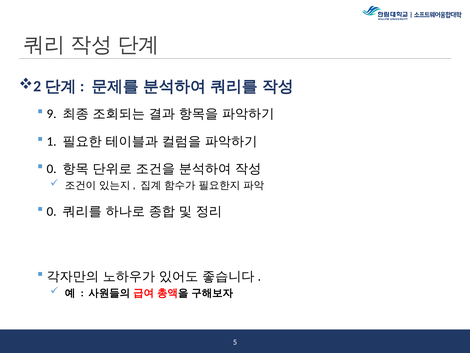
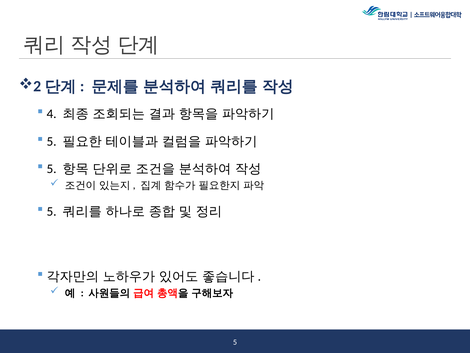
9: 9 -> 4
1 at (52, 141): 1 -> 5
0 at (52, 169): 0 -> 5
0 at (52, 211): 0 -> 5
